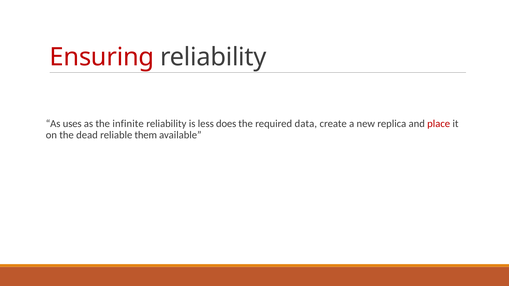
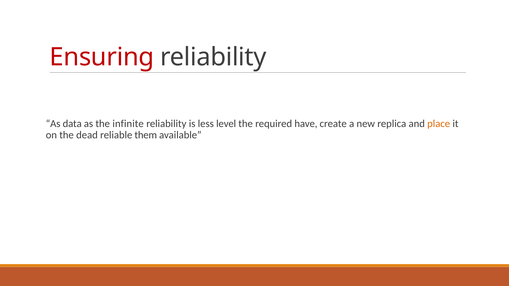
uses: uses -> data
does: does -> level
data: data -> have
place colour: red -> orange
